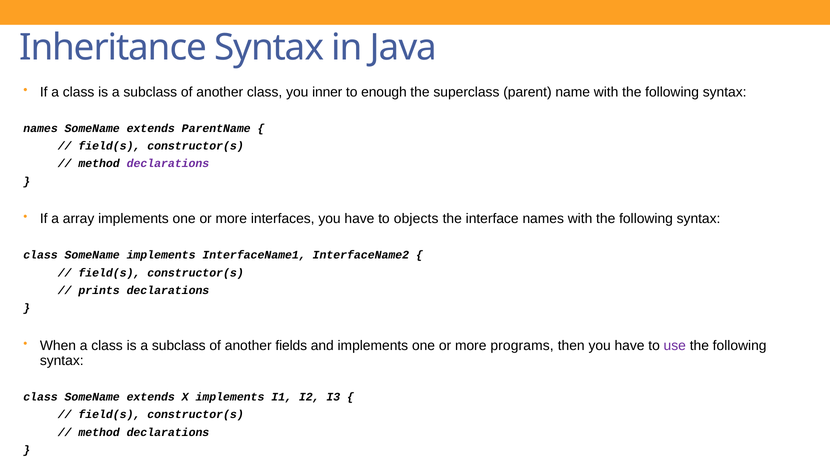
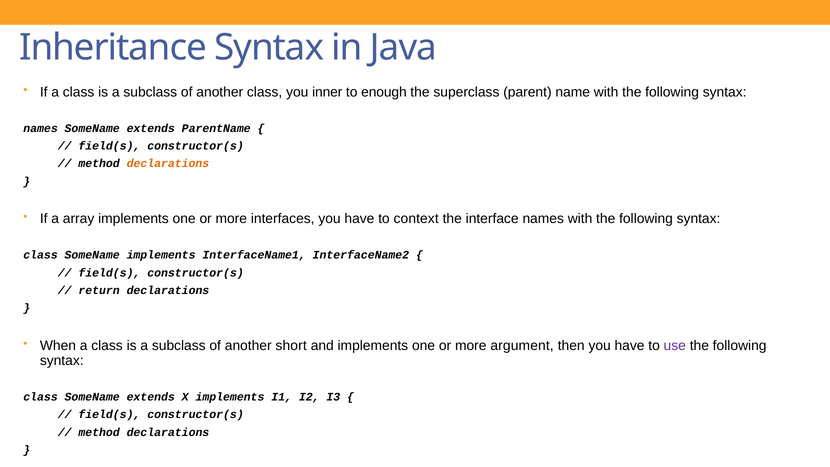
declarations at (168, 164) colour: purple -> orange
objects: objects -> context
prints: prints -> return
fields: fields -> short
programs: programs -> argument
